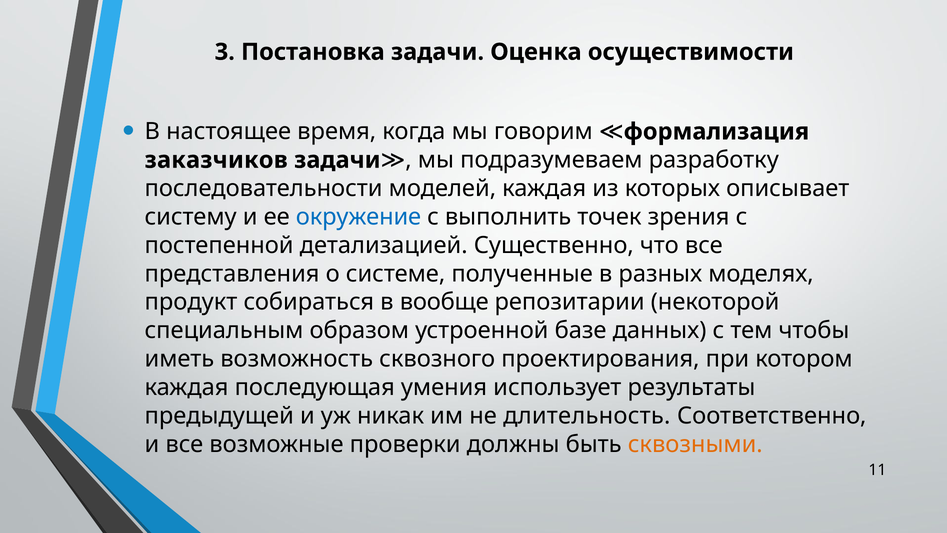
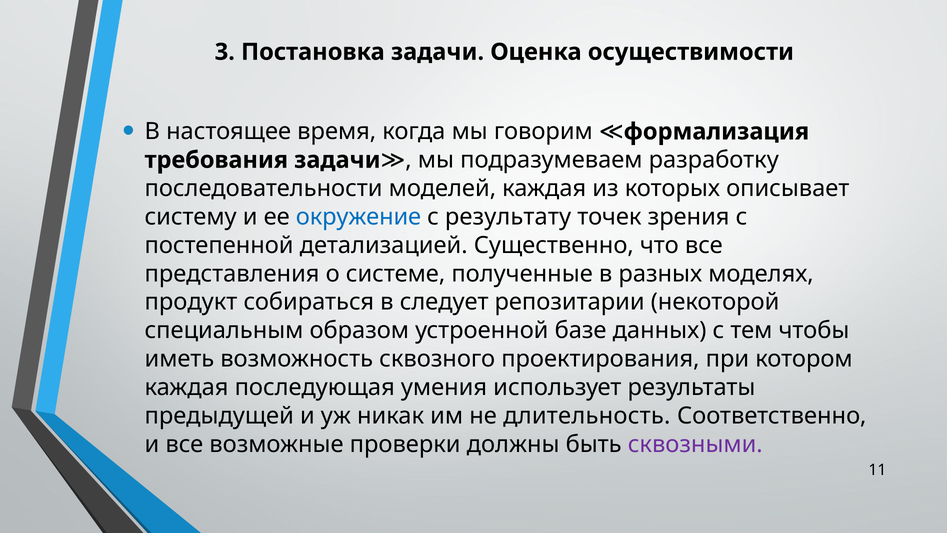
заказчиков: заказчиков -> требования
выполнить: выполнить -> результату
вообще: вообще -> следует
сквозными colour: orange -> purple
